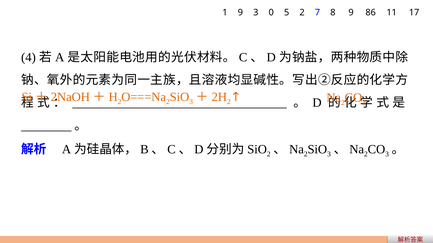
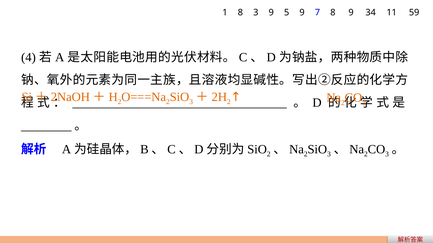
1 9: 9 -> 8
3 0: 0 -> 9
5 2: 2 -> 9
86: 86 -> 34
17: 17 -> 59
